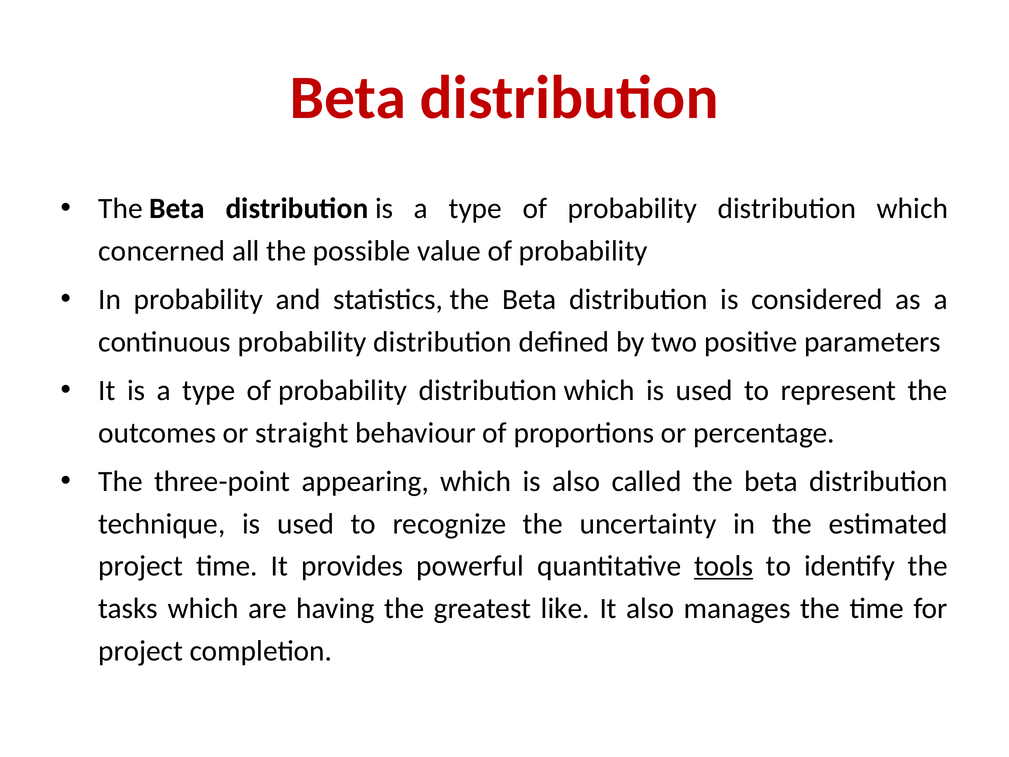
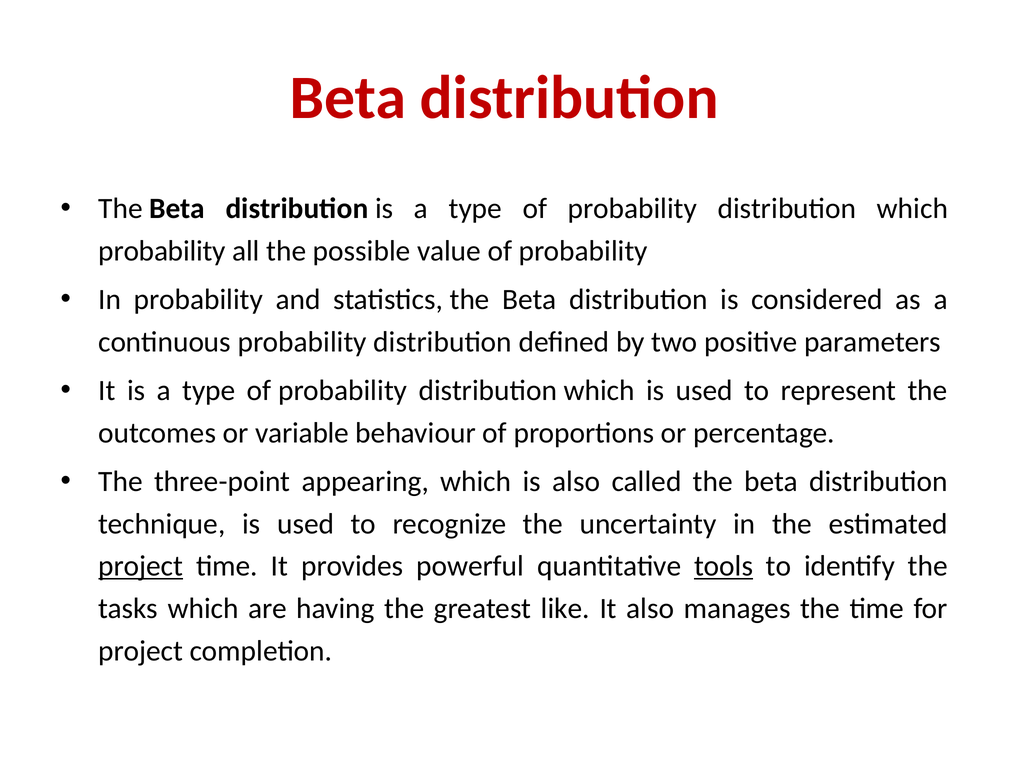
concerned at (162, 251): concerned -> probability
straight: straight -> variable
project at (141, 566) underline: none -> present
